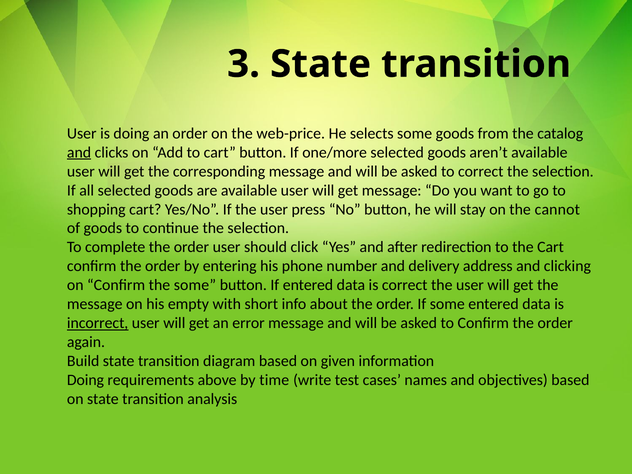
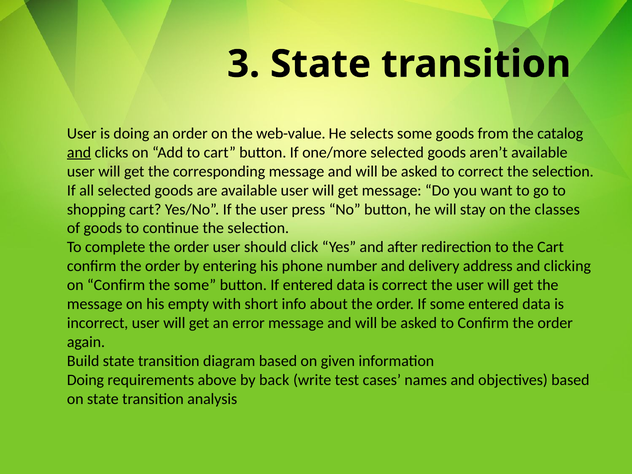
web-price: web-price -> web-value
cannot: cannot -> classes
incorrect underline: present -> none
time: time -> back
